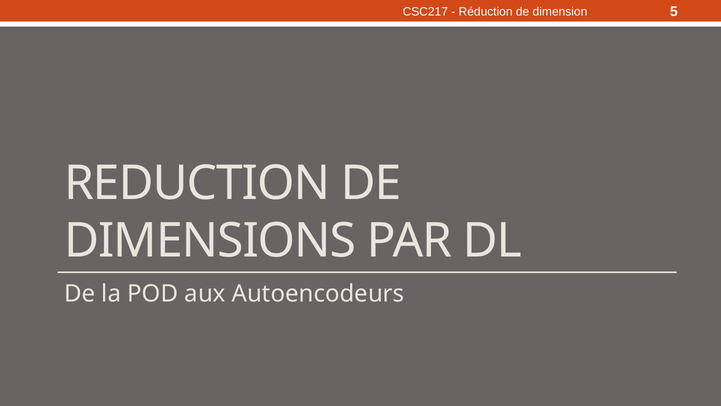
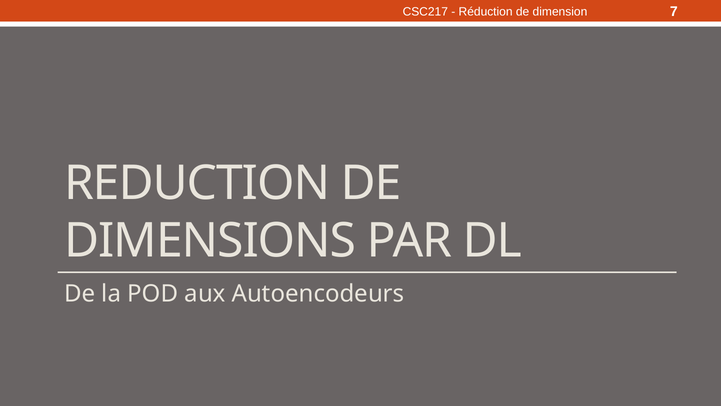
5: 5 -> 7
